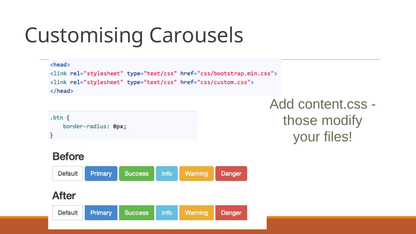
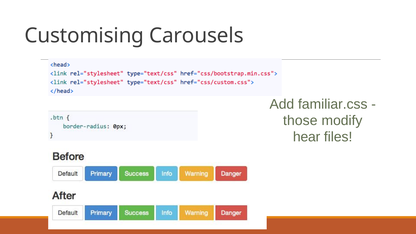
content.css: content.css -> familiar.css
your: your -> hear
